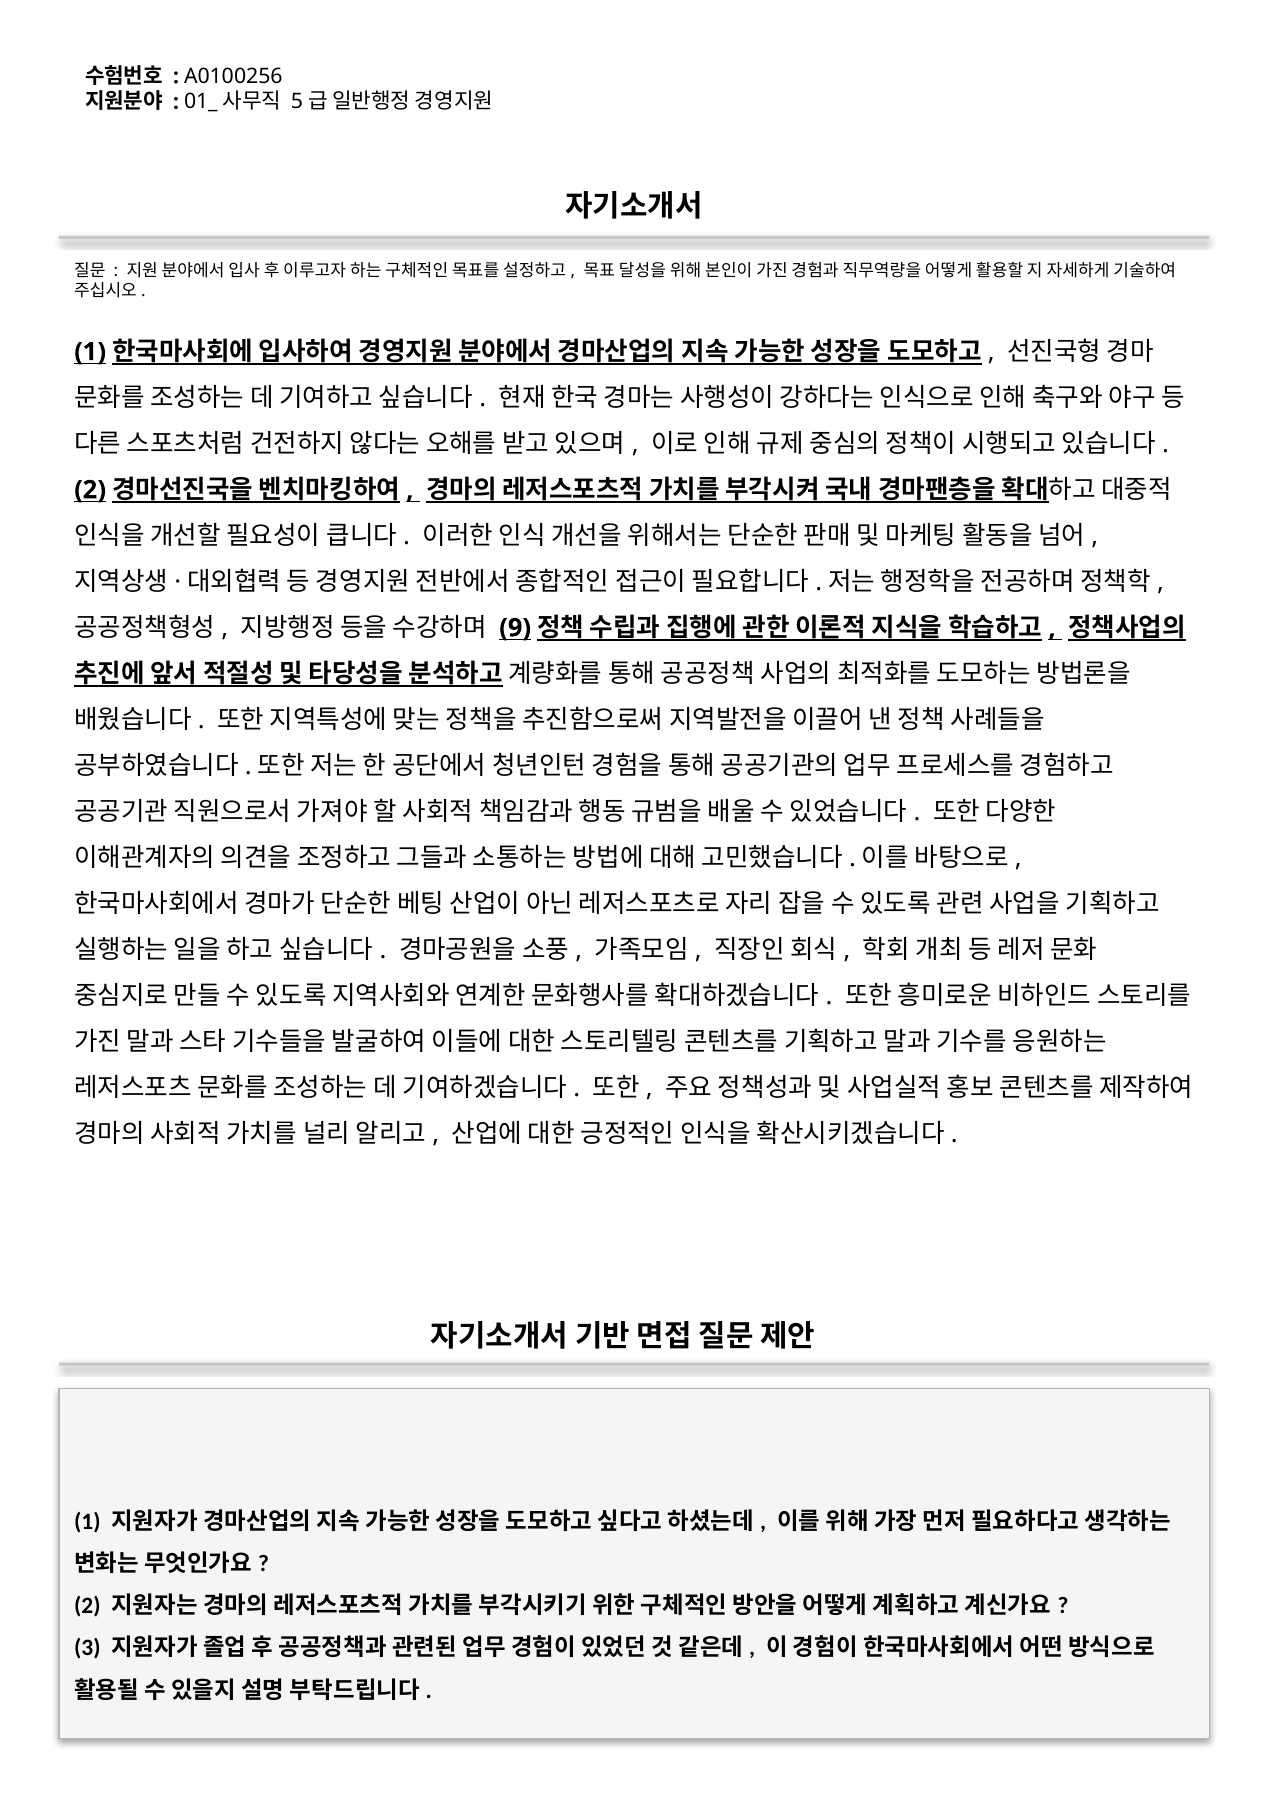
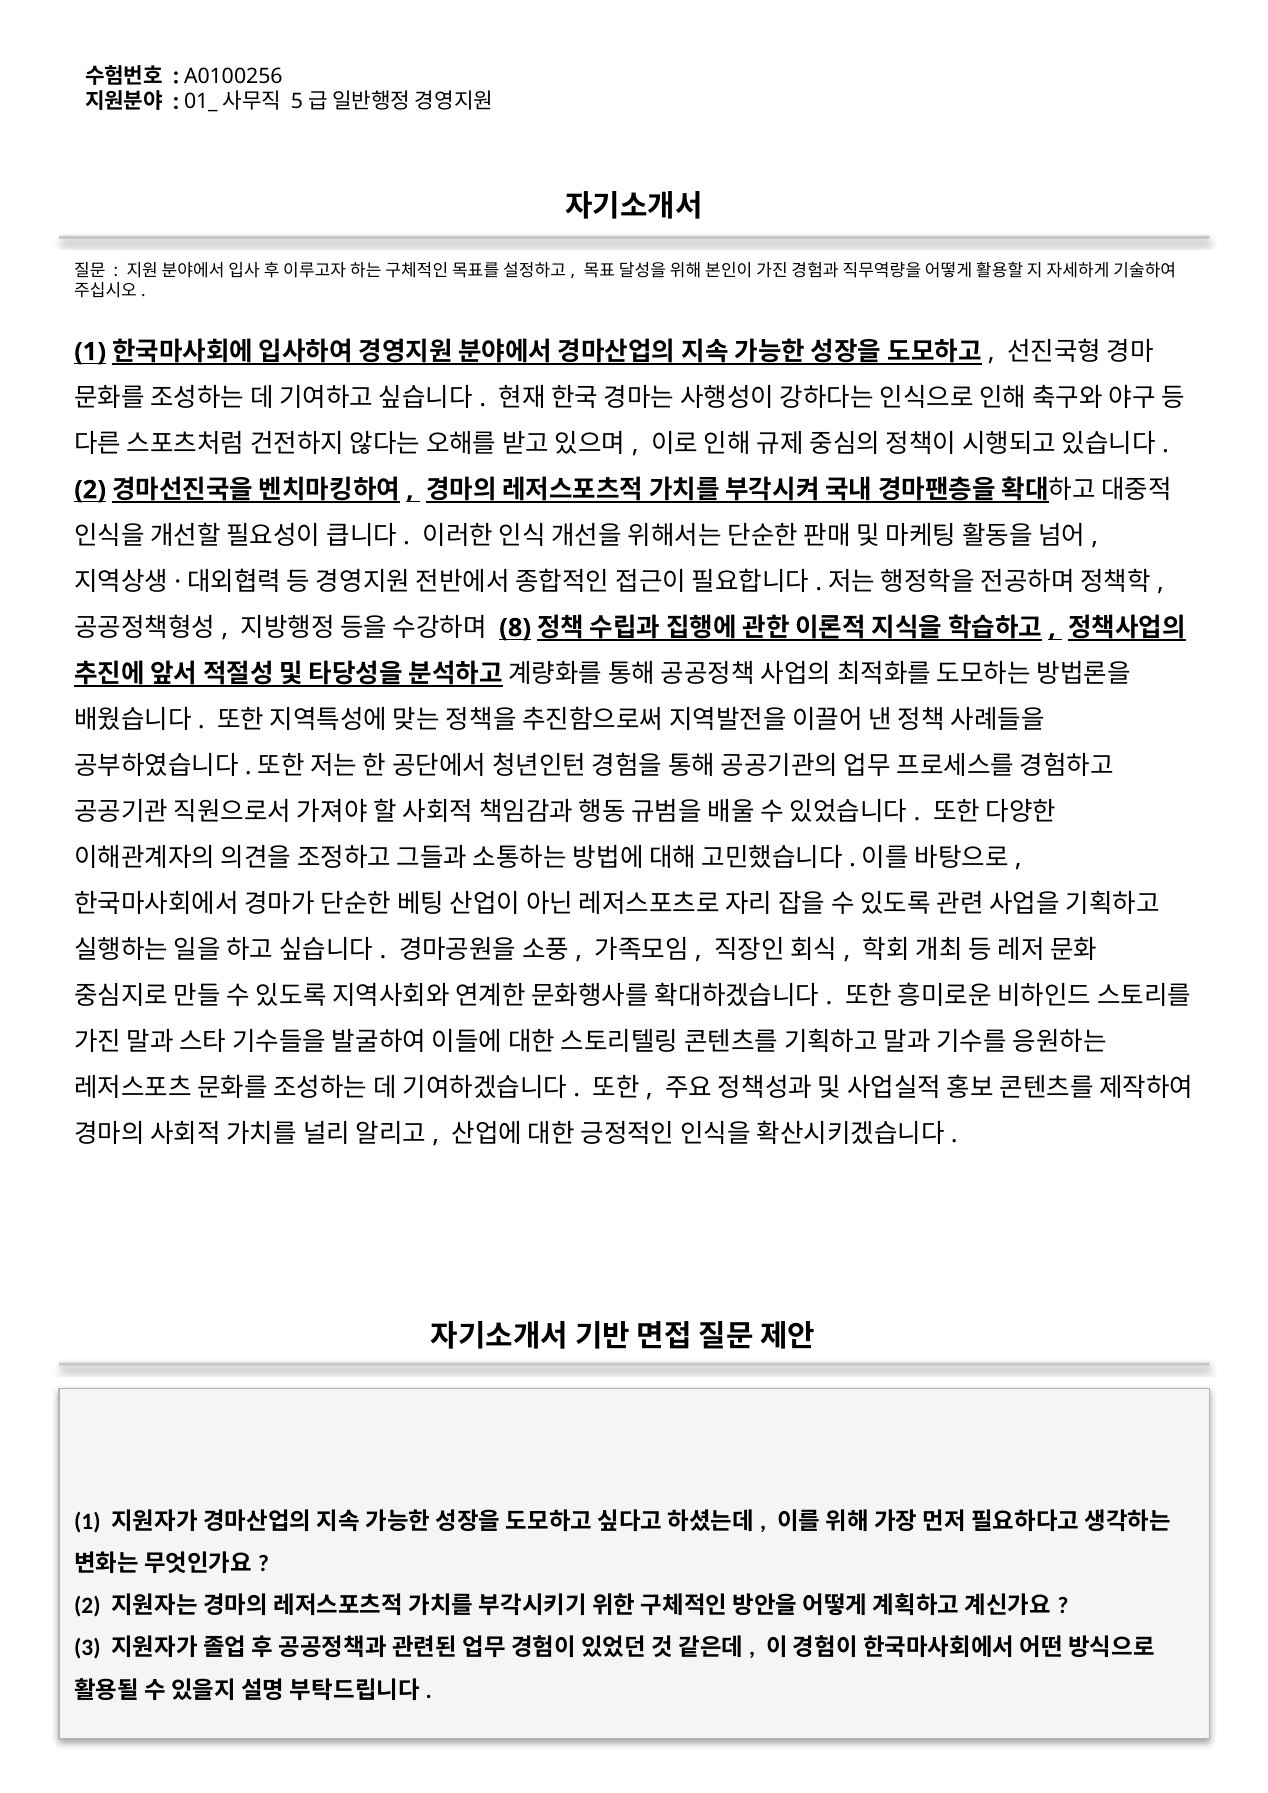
9: 9 -> 8
